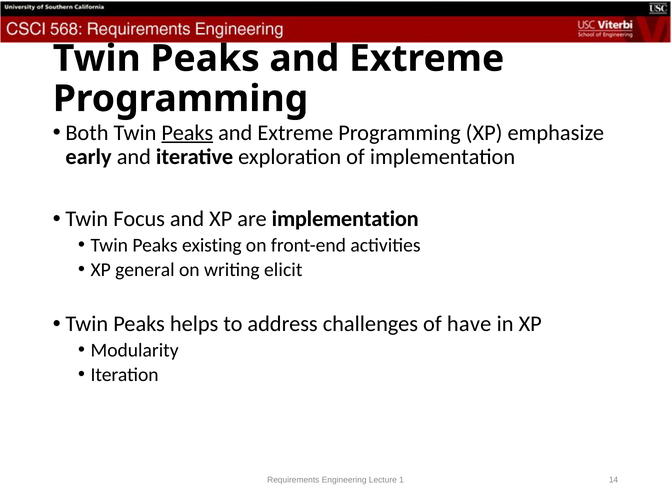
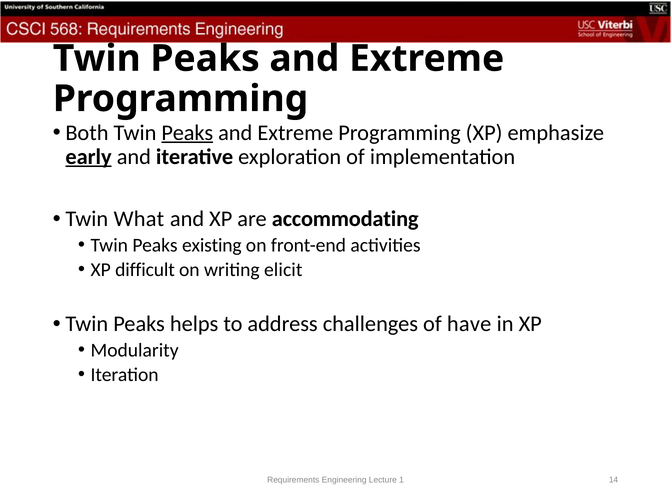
early underline: none -> present
Focus: Focus -> What
are implementation: implementation -> accommodating
general: general -> difficult
